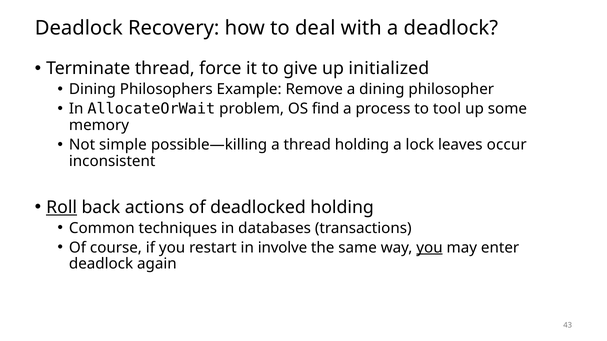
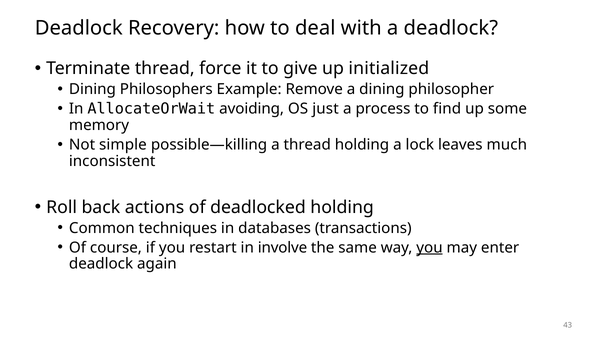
problem: problem -> avoiding
find: find -> just
tool: tool -> find
occur: occur -> much
Roll underline: present -> none
